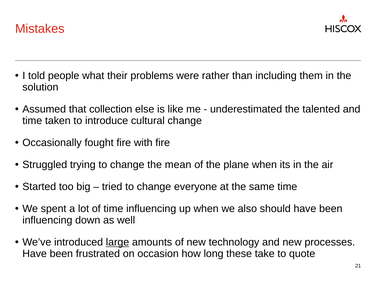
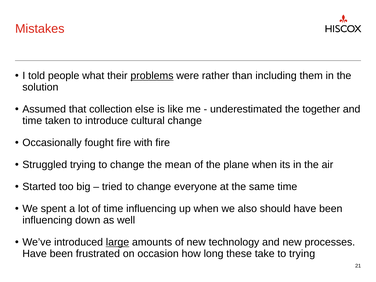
problems underline: none -> present
talented: talented -> together
to quote: quote -> trying
